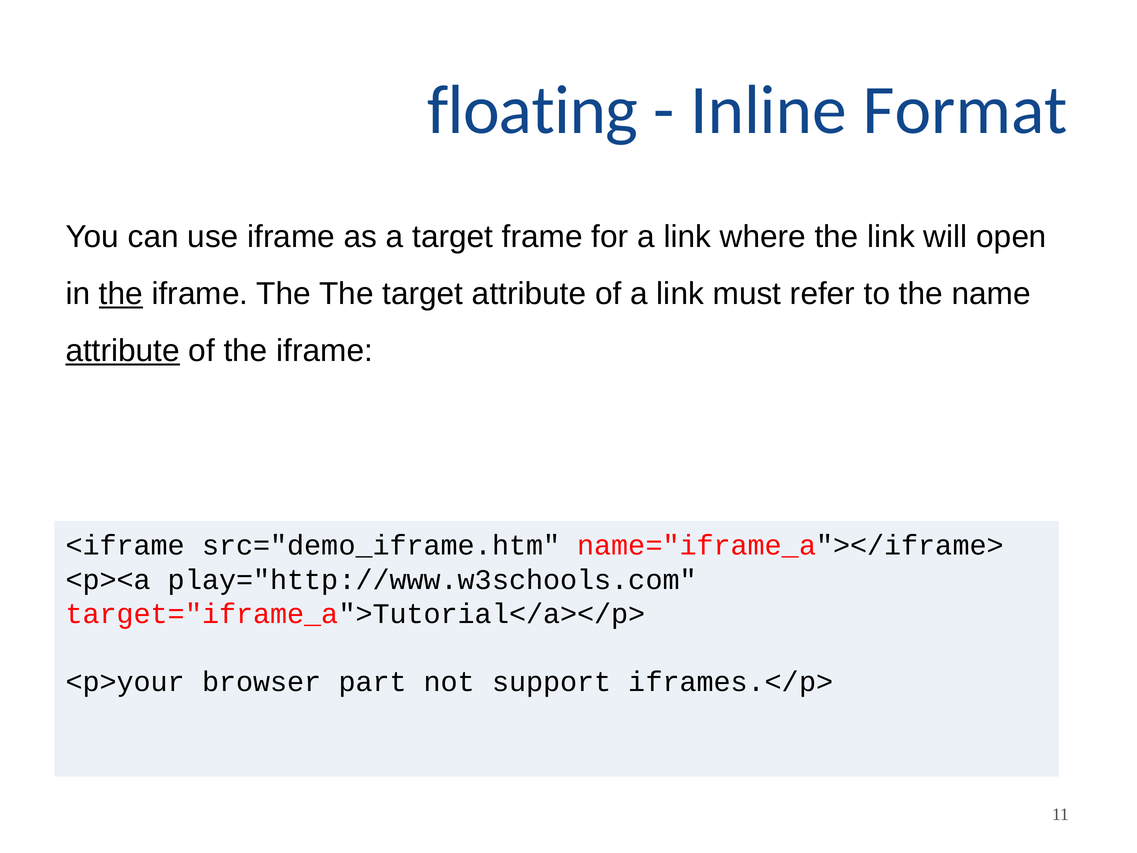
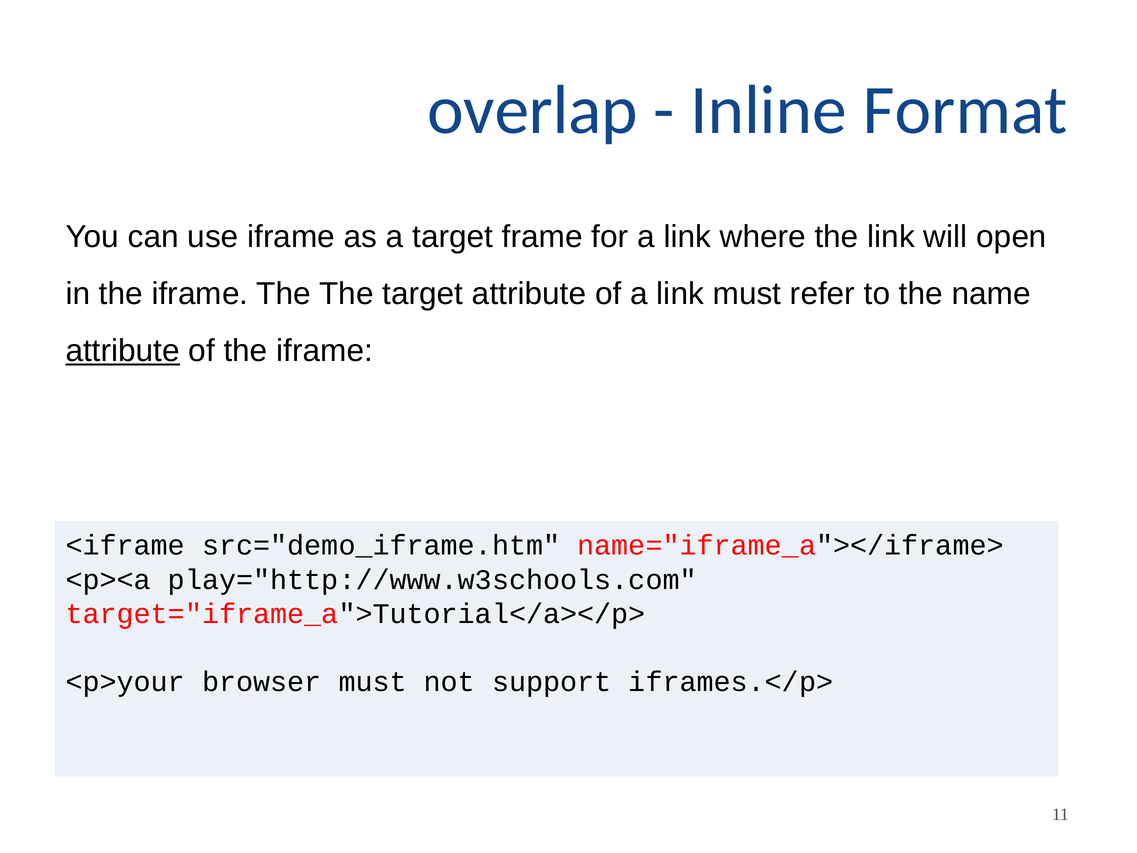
floating: floating -> overlap
the at (121, 294) underline: present -> none
browser part: part -> must
